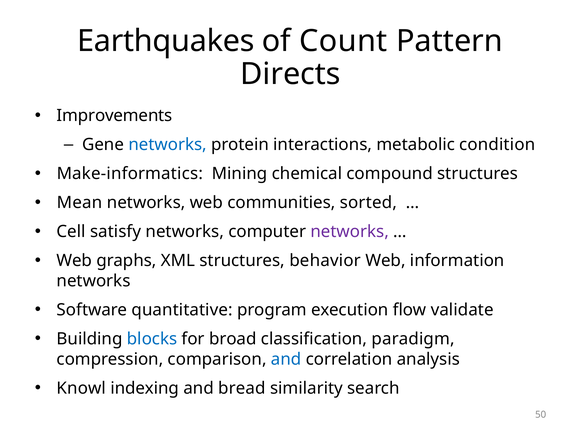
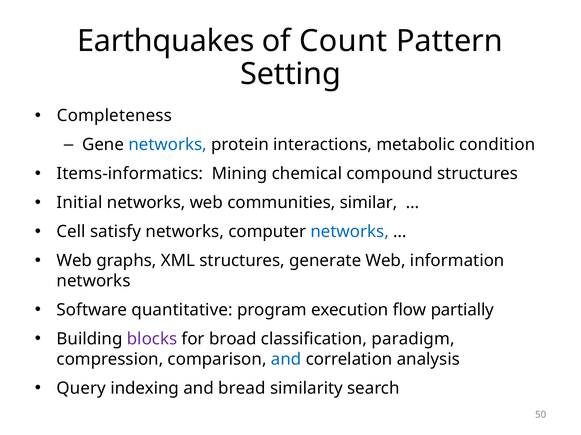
Directs: Directs -> Setting
Improvements: Improvements -> Completeness
Make-informatics: Make-informatics -> Items-informatics
Mean: Mean -> Initial
sorted: sorted -> similar
networks at (350, 232) colour: purple -> blue
behavior: behavior -> generate
validate: validate -> partially
blocks colour: blue -> purple
Knowl: Knowl -> Query
